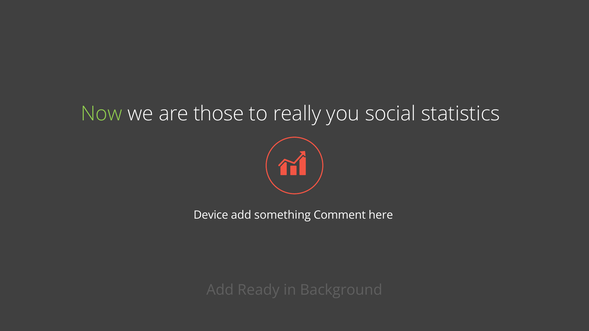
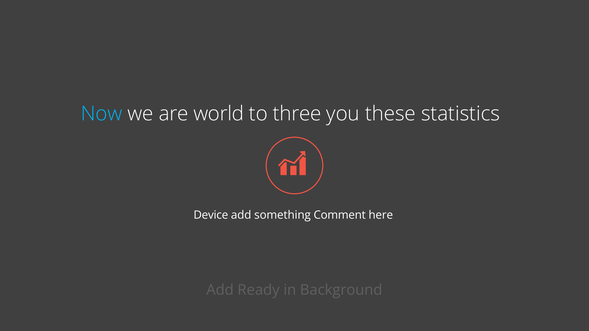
Now colour: light green -> light blue
those: those -> world
really: really -> three
social: social -> these
